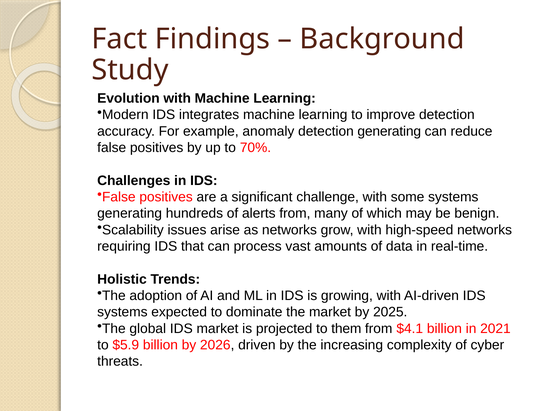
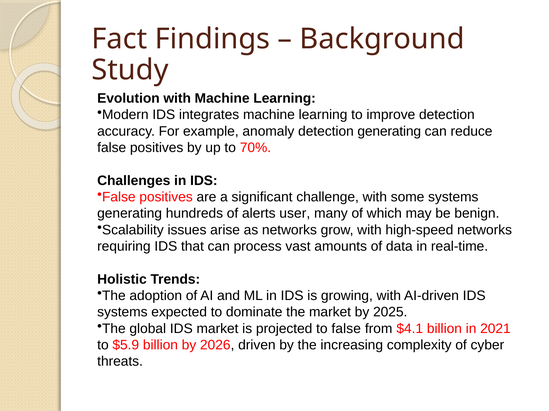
alerts from: from -> user
to them: them -> false
